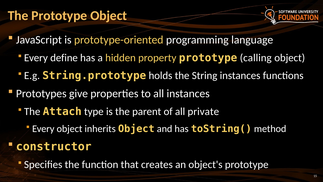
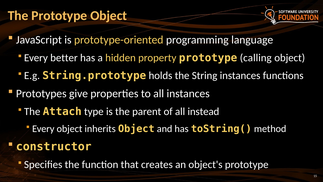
define: define -> better
private: private -> instead
